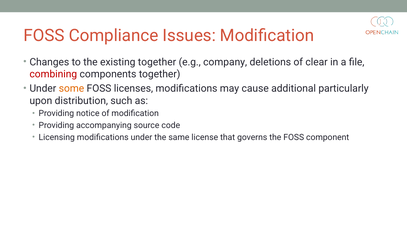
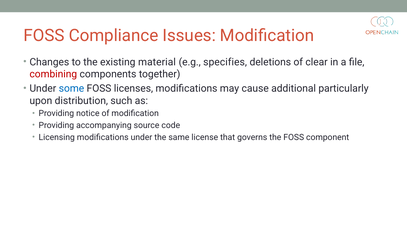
existing together: together -> material
company: company -> specifies
some colour: orange -> blue
